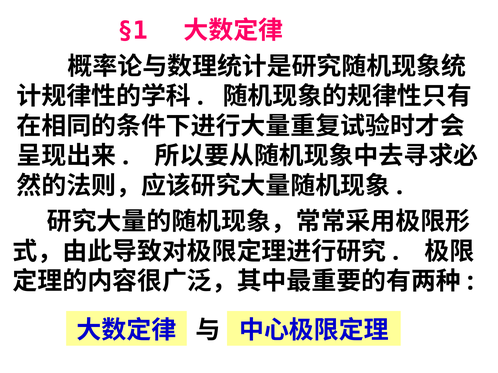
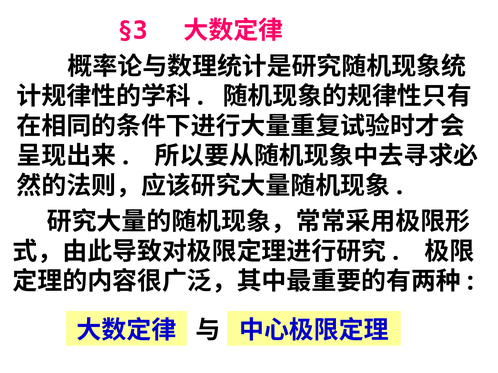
§1: §1 -> §3
